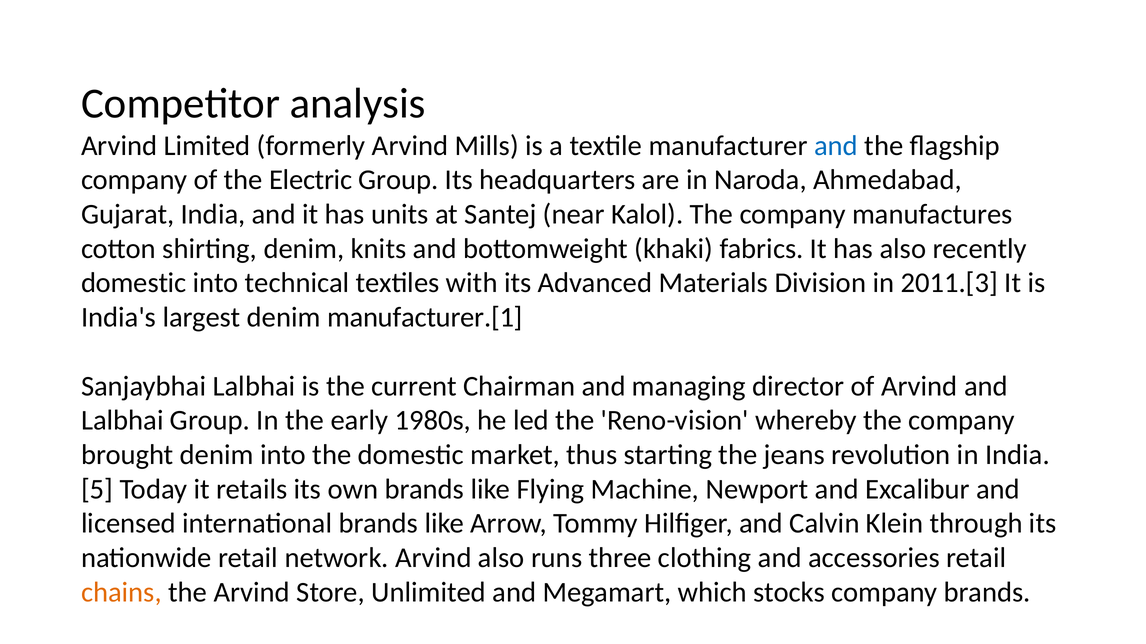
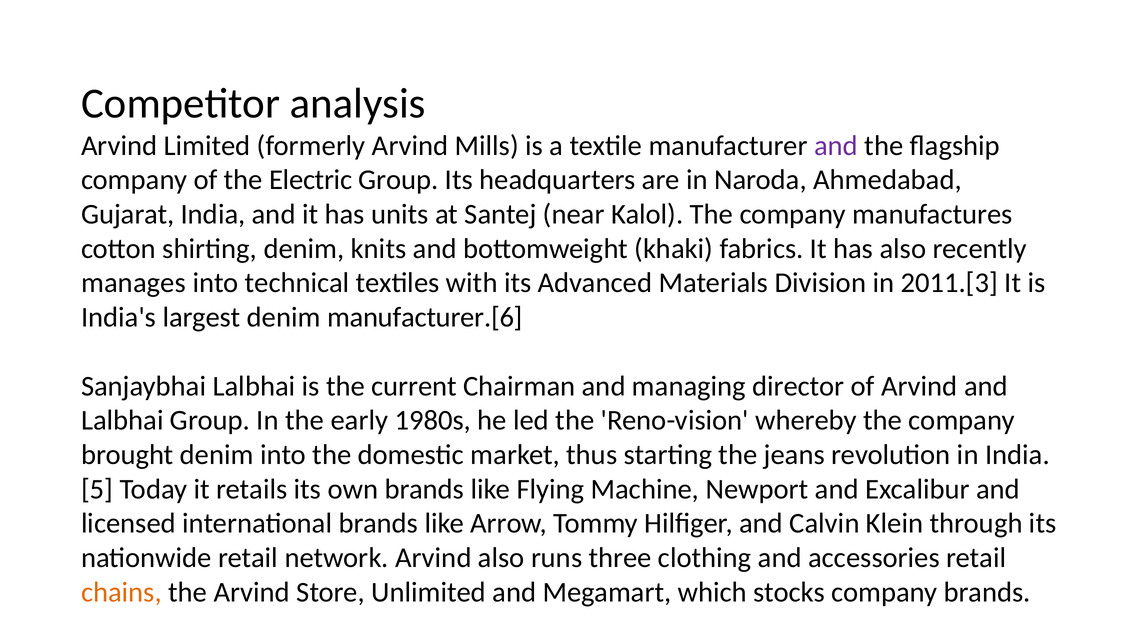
and at (836, 146) colour: blue -> purple
domestic at (134, 283): domestic -> manages
manufacturer.[1: manufacturer.[1 -> manufacturer.[6
